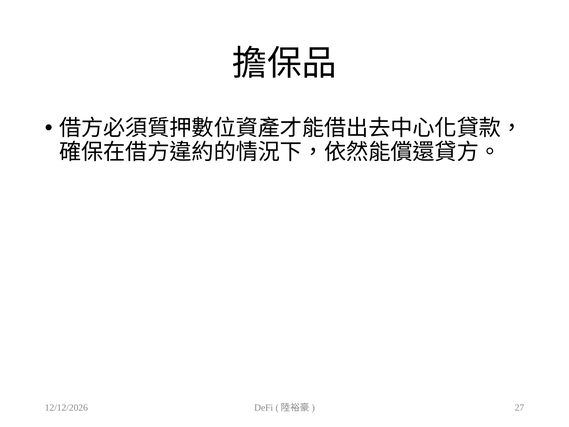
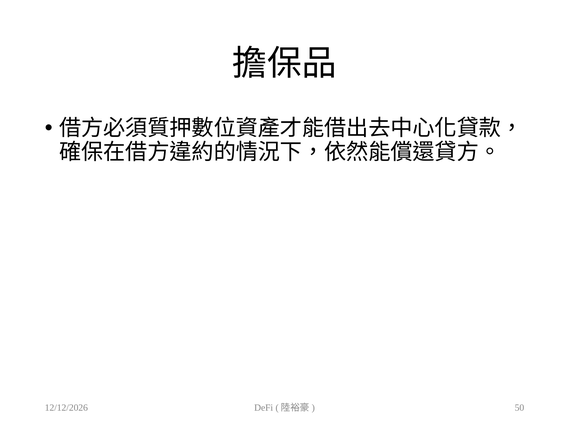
27: 27 -> 50
